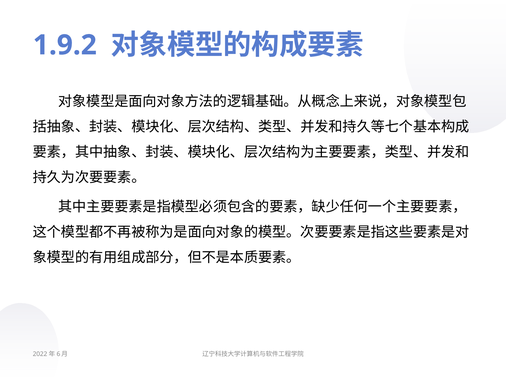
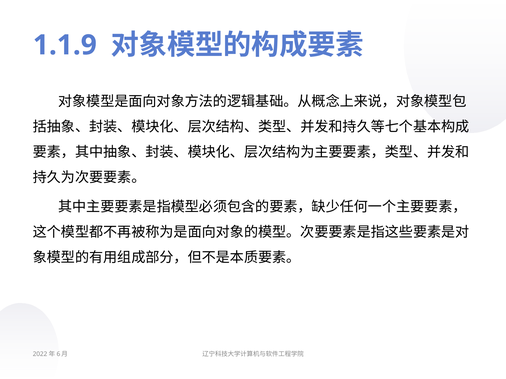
1.9.2: 1.9.2 -> 1.1.9
